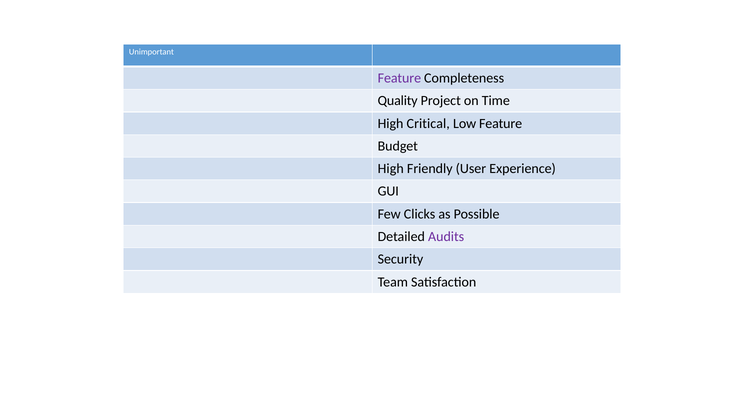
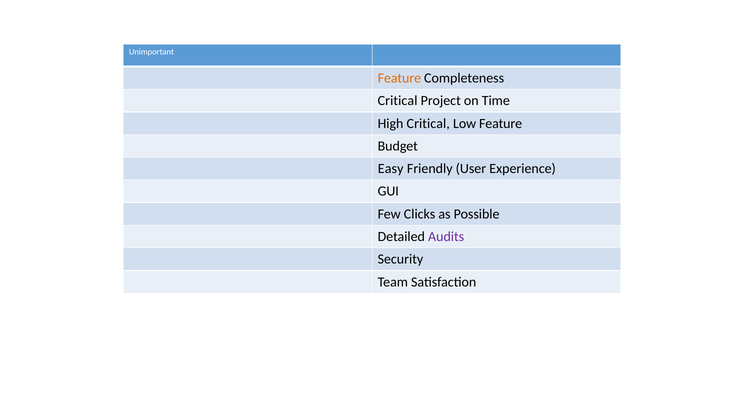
Feature at (399, 78) colour: purple -> orange
Quality at (398, 101): Quality -> Critical
High at (391, 169): High -> Easy
